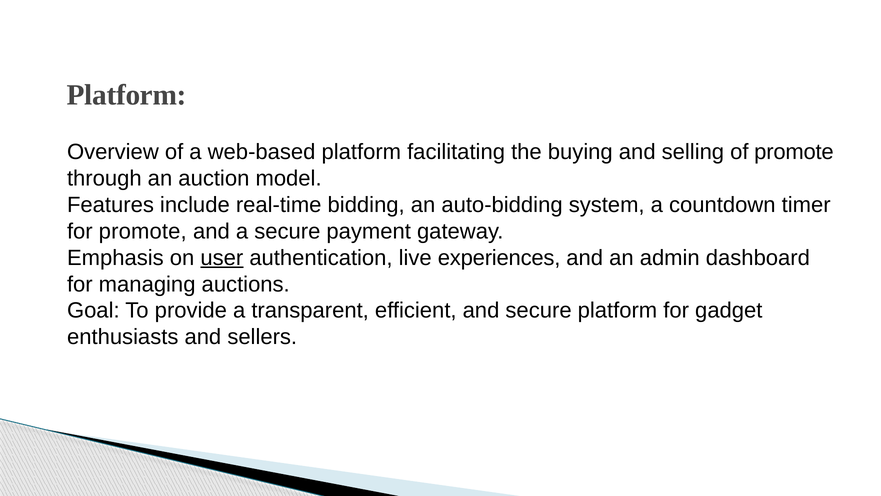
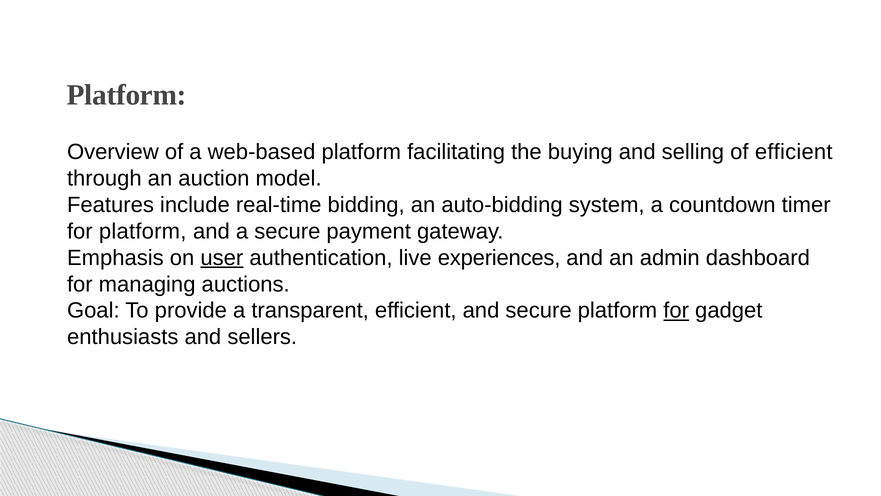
of promote: promote -> efficient
for promote: promote -> platform
for at (676, 310) underline: none -> present
